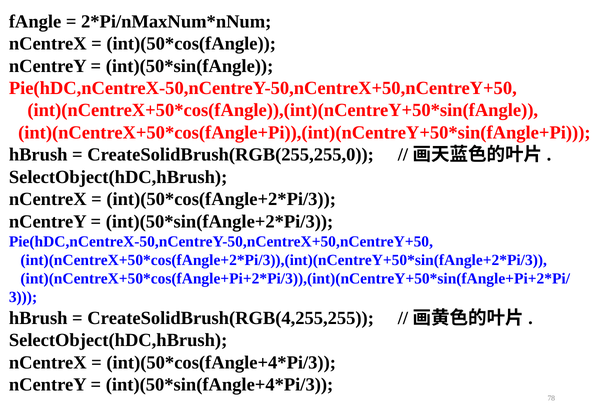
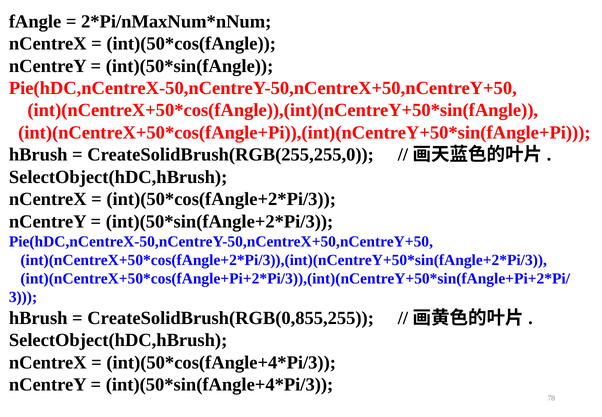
CreateSolidBrush(RGB(4,255,255: CreateSolidBrush(RGB(4,255,255 -> CreateSolidBrush(RGB(0,855,255
